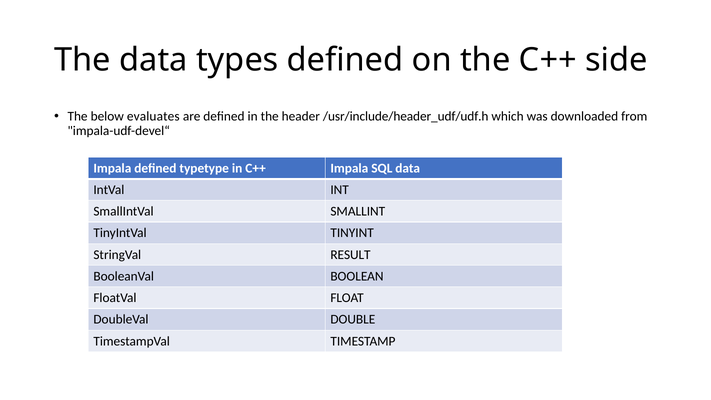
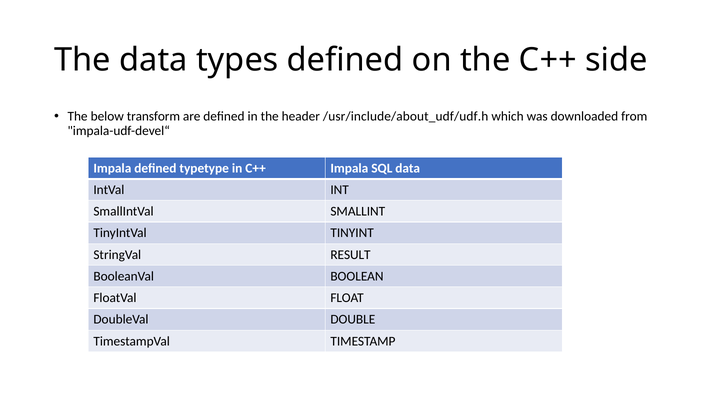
evaluates: evaluates -> transform
/usr/include/header_udf/udf.h: /usr/include/header_udf/udf.h -> /usr/include/about_udf/udf.h
